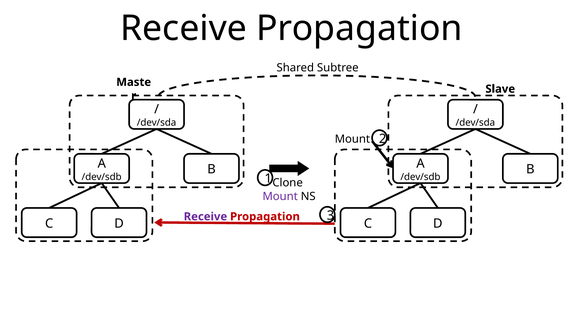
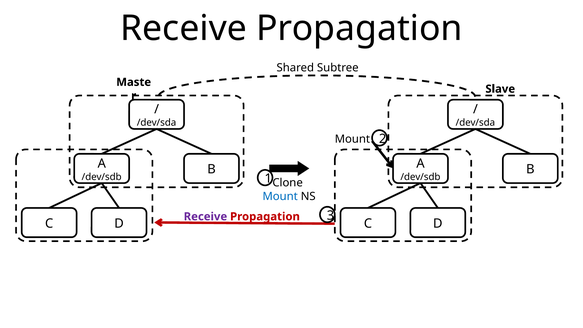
Mount at (280, 196) colour: purple -> blue
